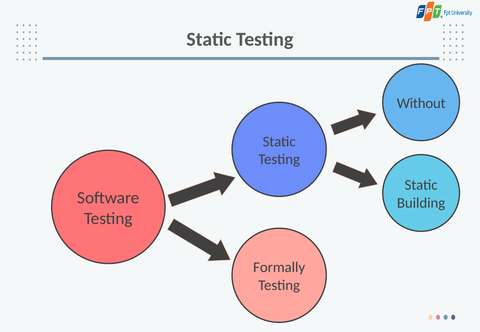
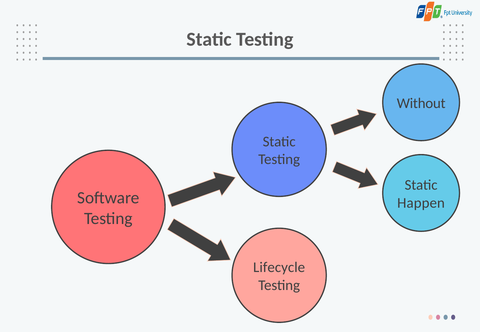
Building: Building -> Happen
Formally: Formally -> Lifecycle
